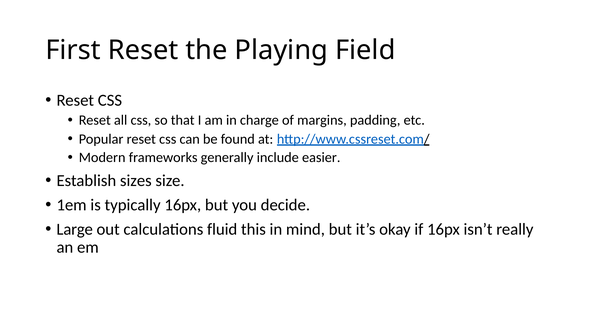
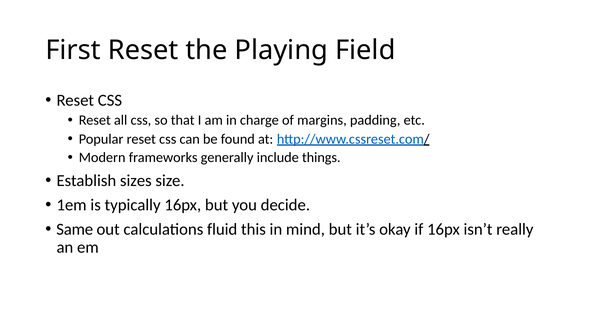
easier: easier -> things
Large: Large -> Same
